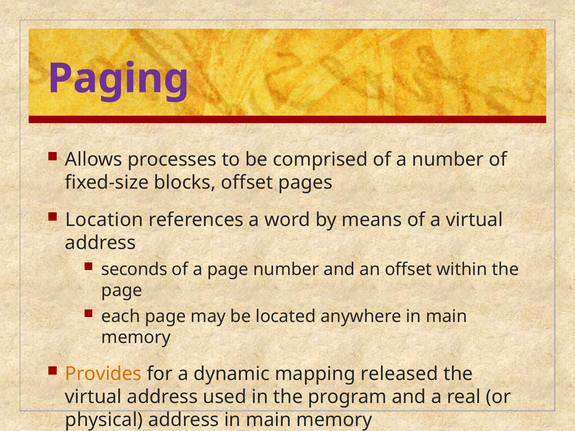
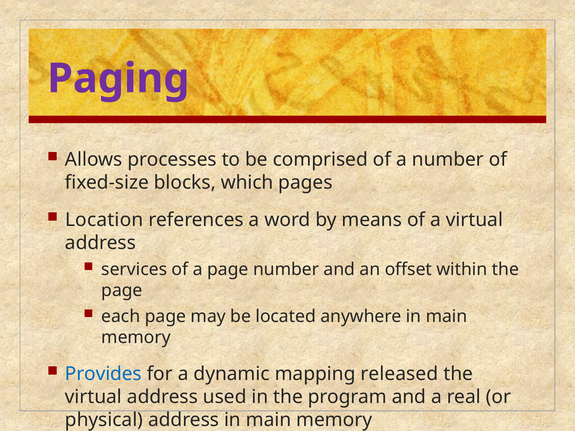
blocks offset: offset -> which
seconds: seconds -> services
Provides colour: orange -> blue
